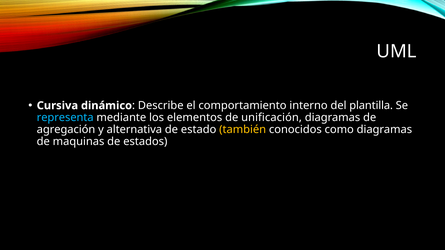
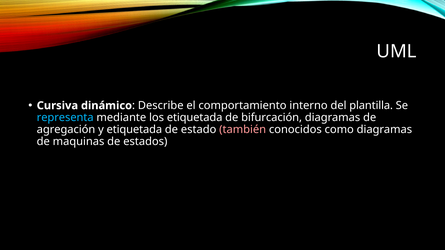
los elementos: elementos -> etiquetada
unificación: unificación -> bifurcación
y alternativa: alternativa -> etiquetada
también colour: yellow -> pink
